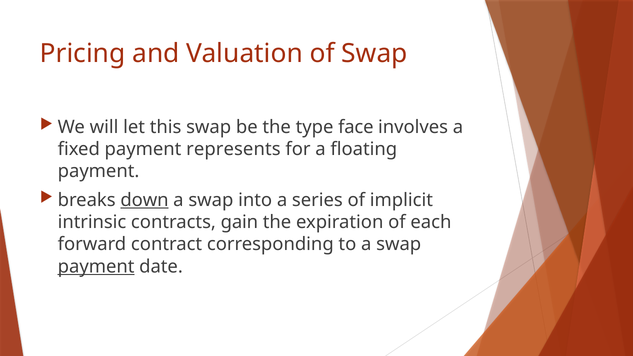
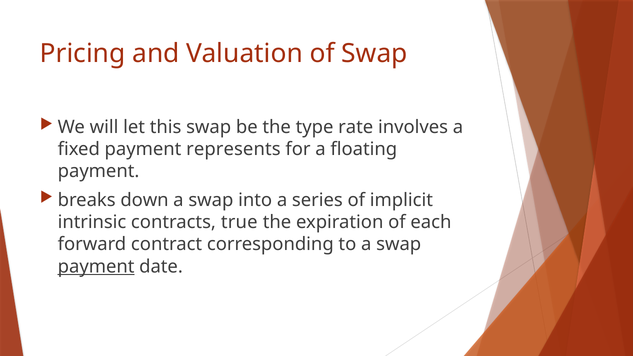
face: face -> rate
down underline: present -> none
gain: gain -> true
